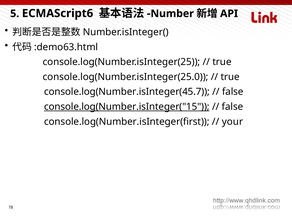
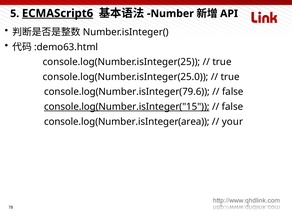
ECMAScript6 underline: none -> present
console.log(Number.isInteger(45.7: console.log(Number.isInteger(45.7 -> console.log(Number.isInteger(79.6
console.log(Number.isInteger(first: console.log(Number.isInteger(first -> console.log(Number.isInteger(area
